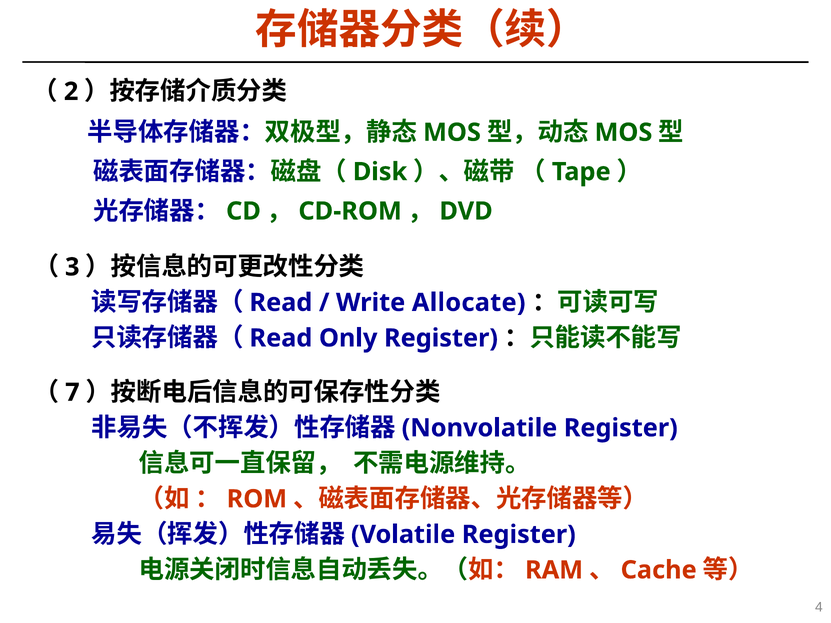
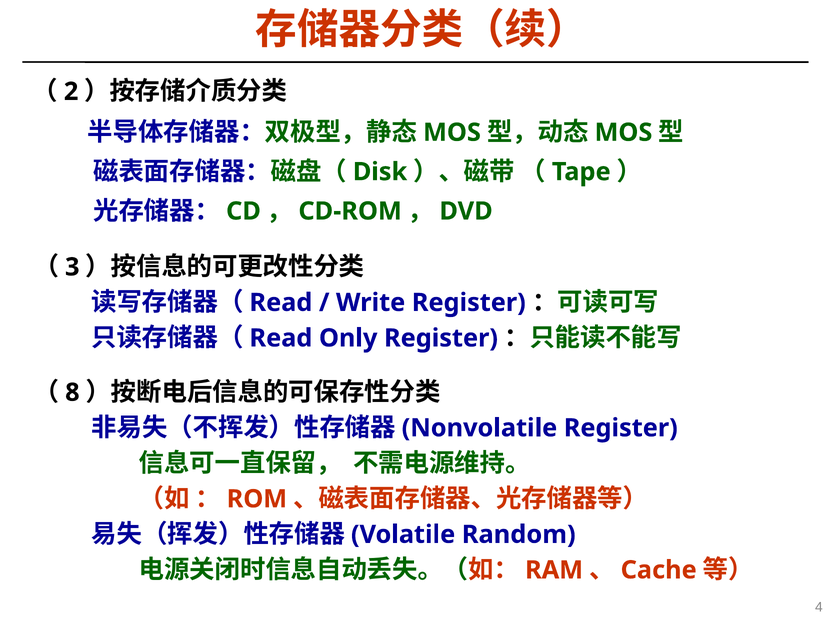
Write Allocate: Allocate -> Register
7: 7 -> 8
Register at (519, 535): Register -> Random
